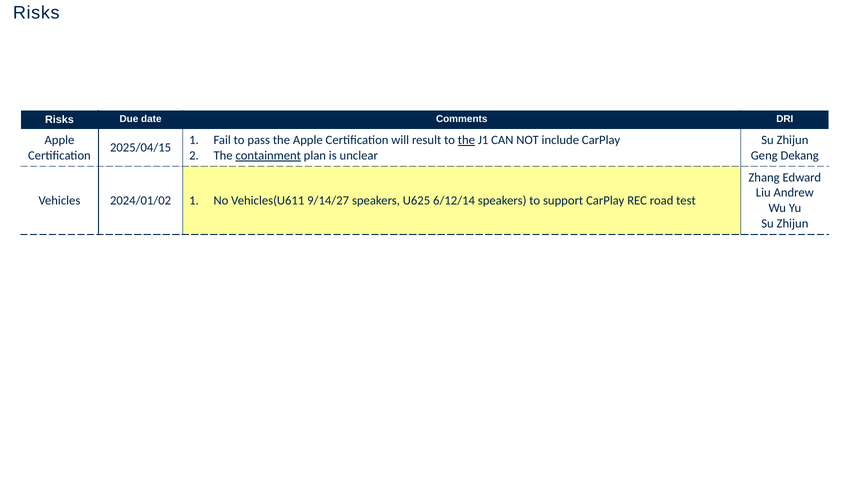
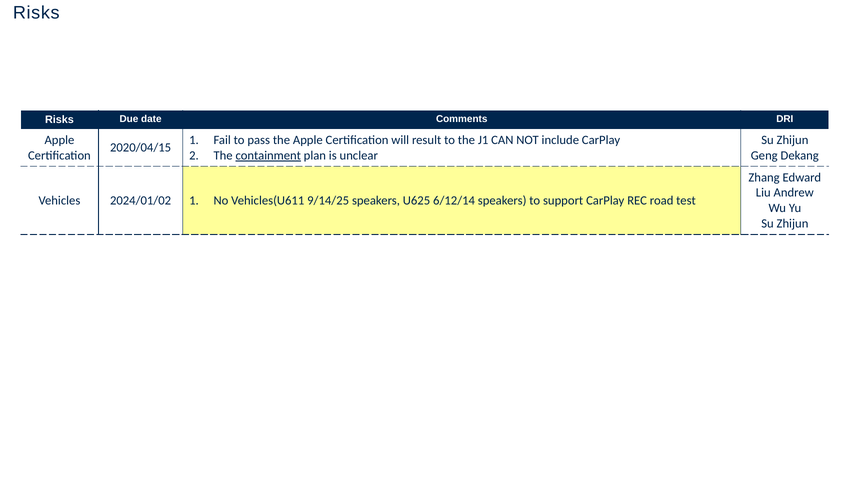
the at (466, 140) underline: present -> none
2025/04/15: 2025/04/15 -> 2020/04/15
9/14/27: 9/14/27 -> 9/14/25
